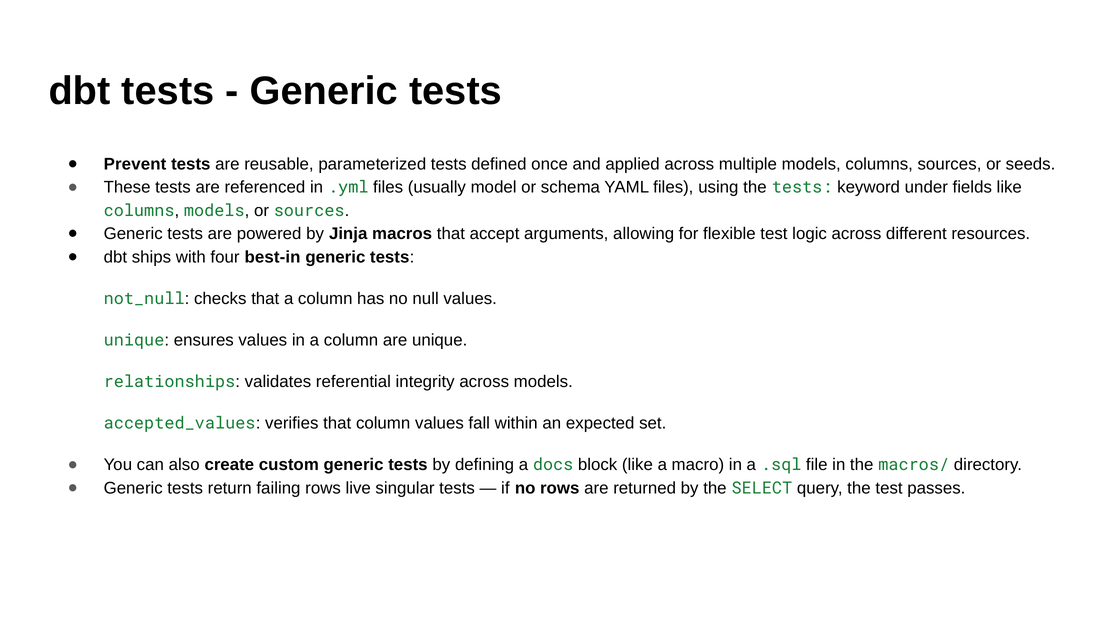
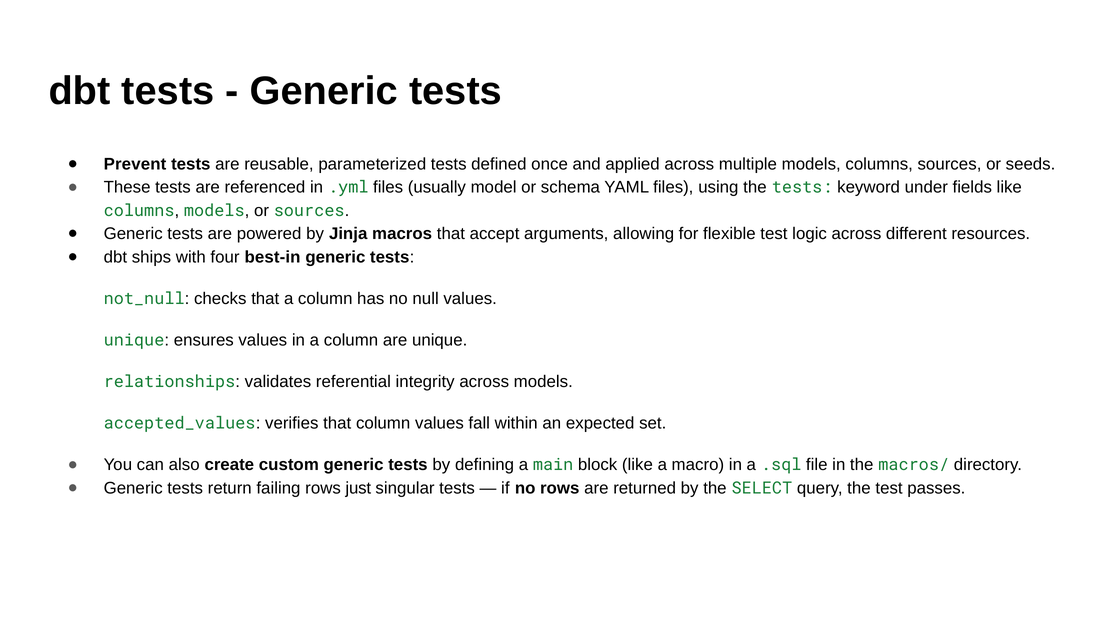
docs: docs -> main
live: live -> just
